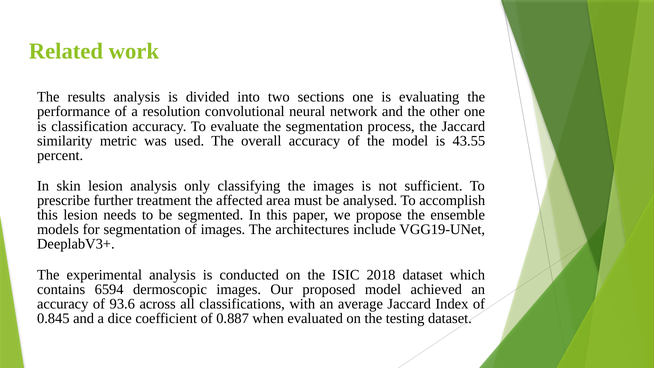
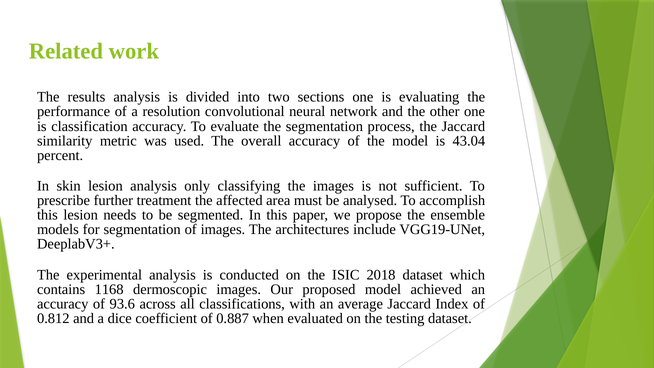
43.55: 43.55 -> 43.04
6594: 6594 -> 1168
0.845: 0.845 -> 0.812
